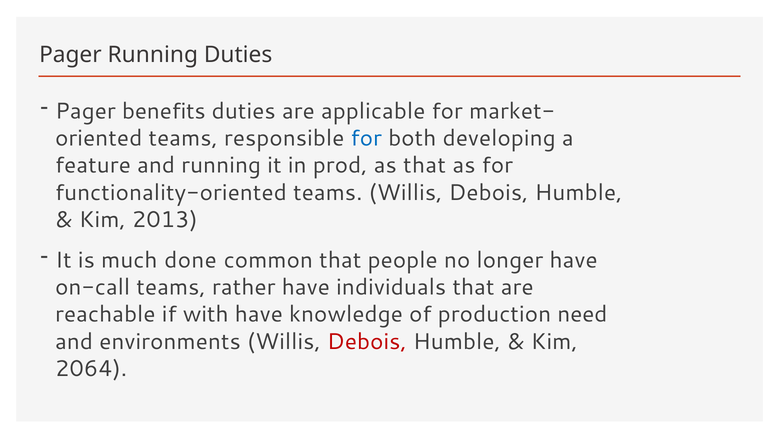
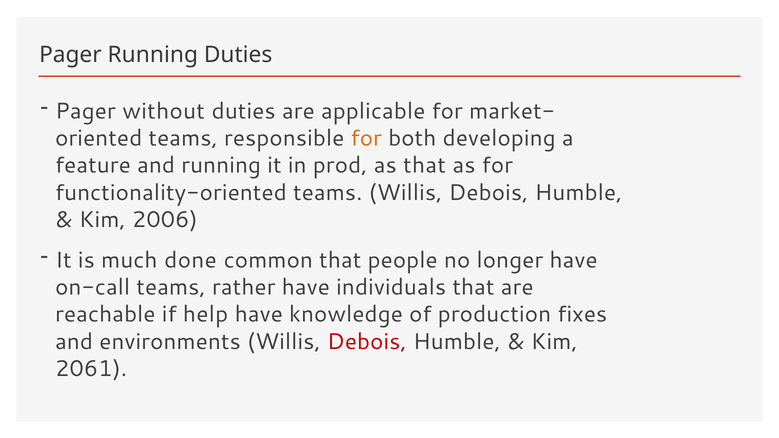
benefits: benefits -> without
for at (366, 138) colour: blue -> orange
2013: 2013 -> 2006
with: with -> help
need: need -> fixes
2064: 2064 -> 2061
